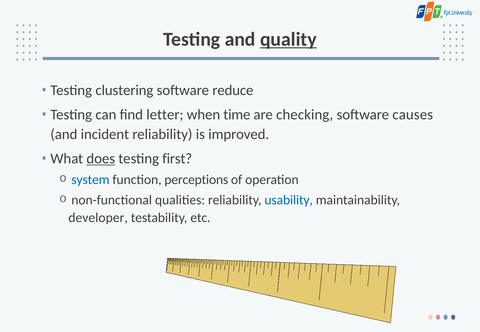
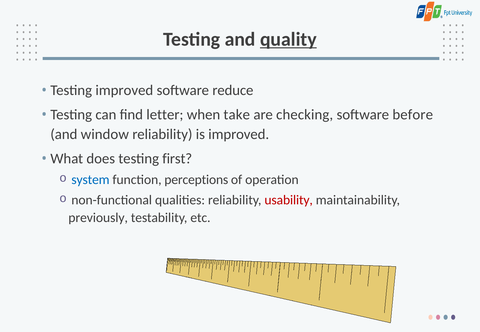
Testing clustering: clustering -> improved
time: time -> take
causes: causes -> before
incident: incident -> window
does underline: present -> none
usability colour: blue -> red
developer: developer -> previously
